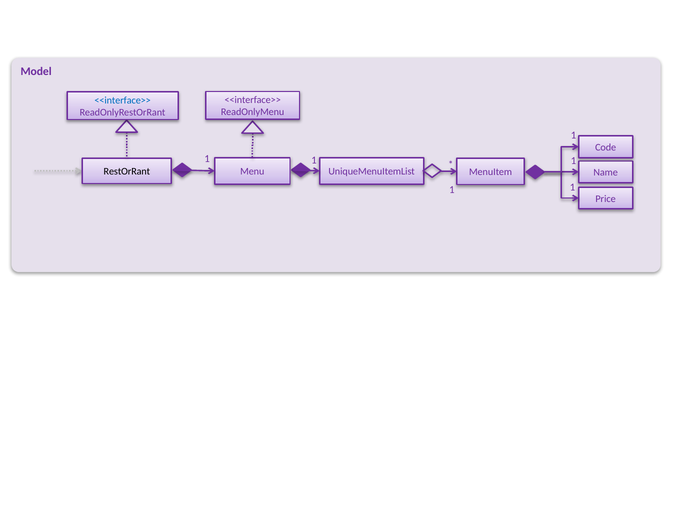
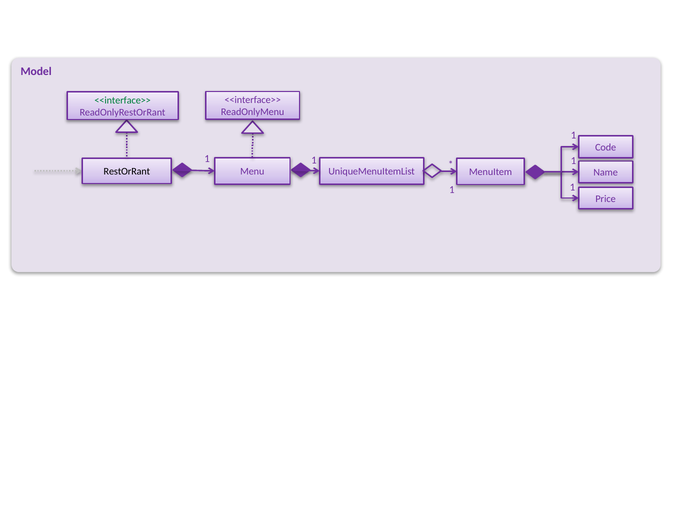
<<interface>> at (123, 100) colour: blue -> green
